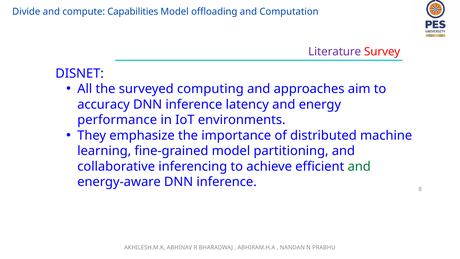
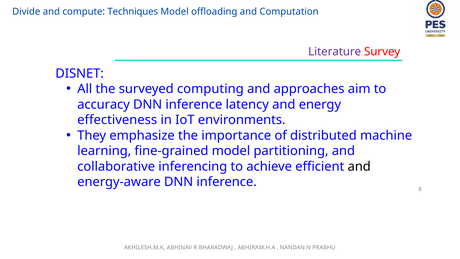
Capabilities: Capabilities -> Techniques
performance: performance -> effectiveness
and at (359, 166) colour: green -> black
